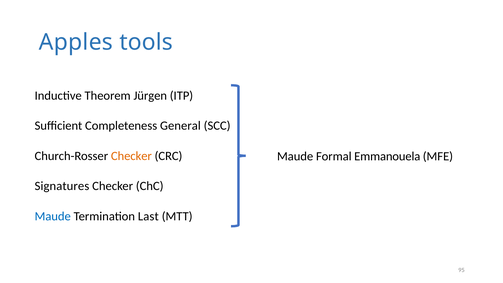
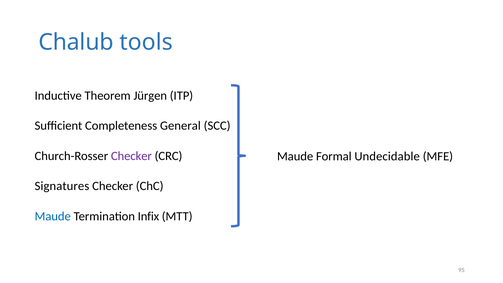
Apples: Apples -> Chalub
Checker at (131, 156) colour: orange -> purple
Emmanouela: Emmanouela -> Undecidable
Last: Last -> Infix
